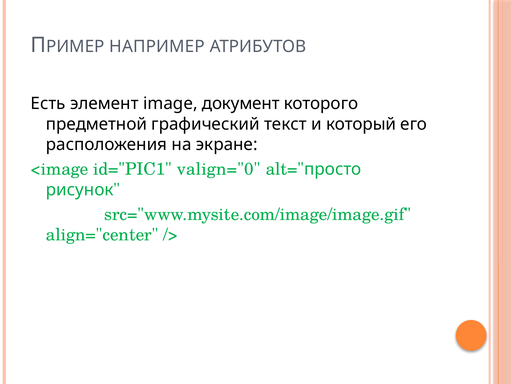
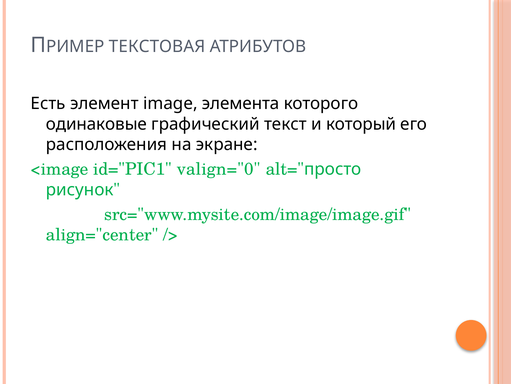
НАПРИМЕР: НАПРИМЕР -> ТЕКСТОВАЯ
документ: документ -> элемента
предметной: предметной -> одинаковые
